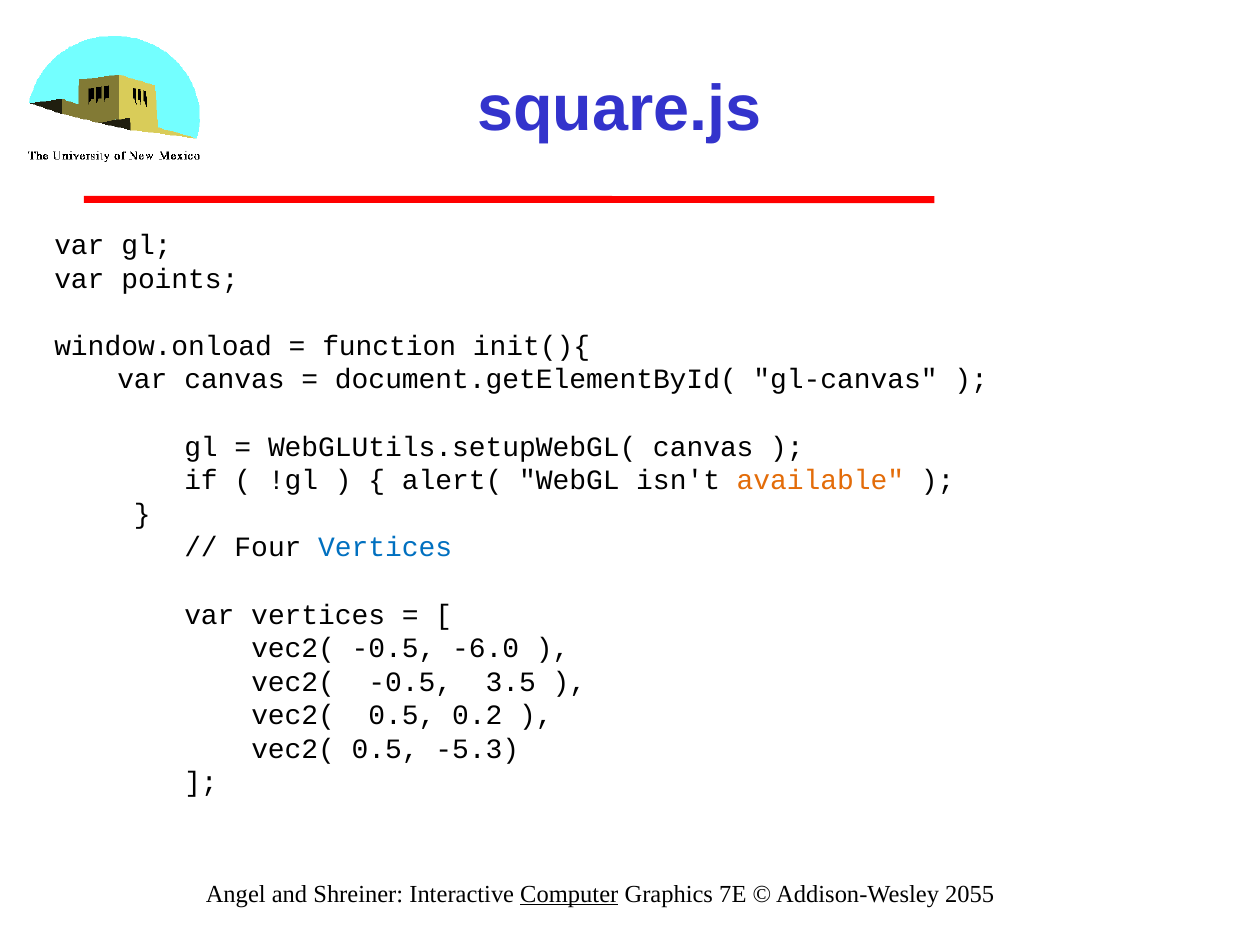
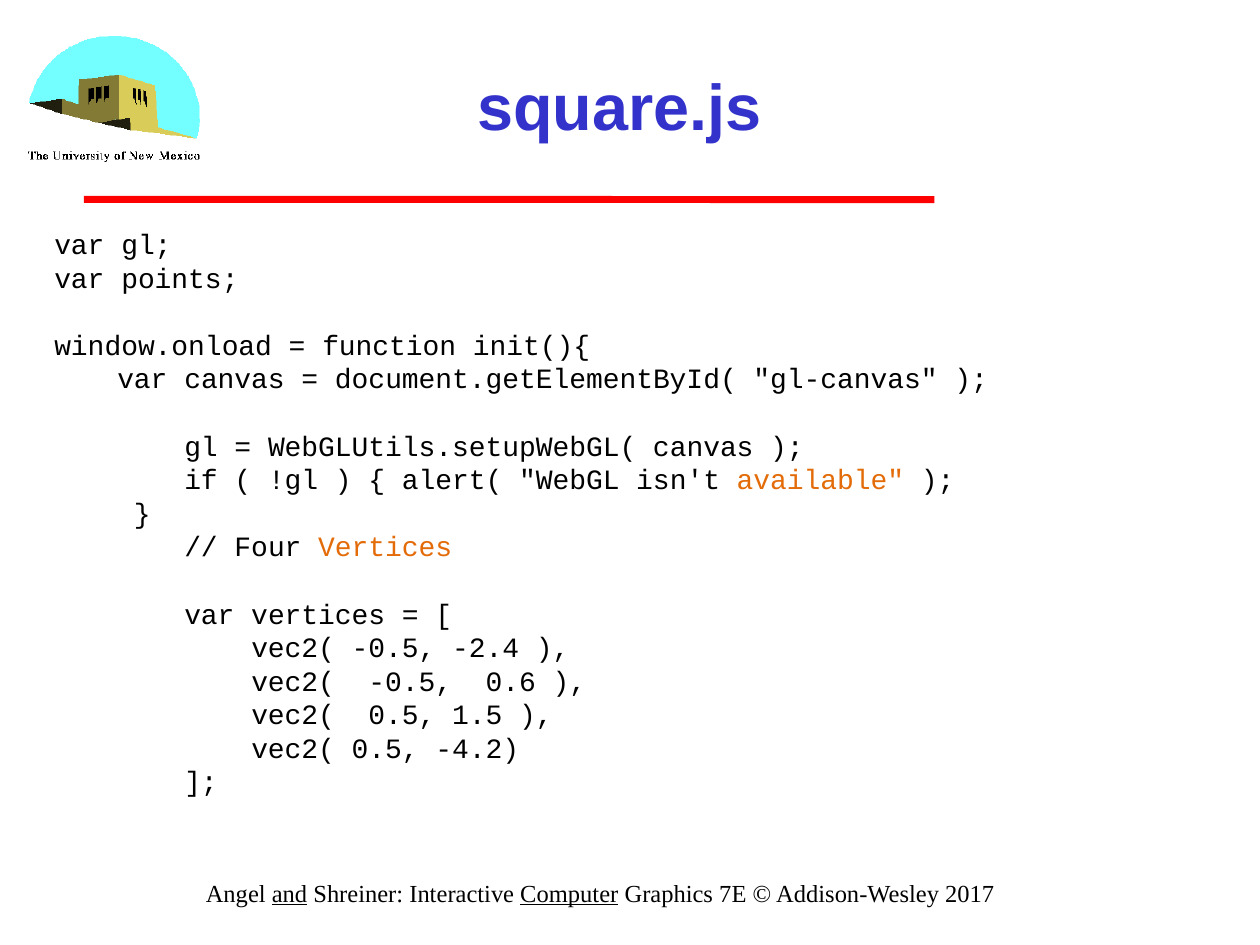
Vertices at (385, 548) colour: blue -> orange
-6.0: -6.0 -> -2.4
3.5: 3.5 -> 0.6
0.2: 0.2 -> 1.5
-5.3: -5.3 -> -4.2
and underline: none -> present
2055: 2055 -> 2017
